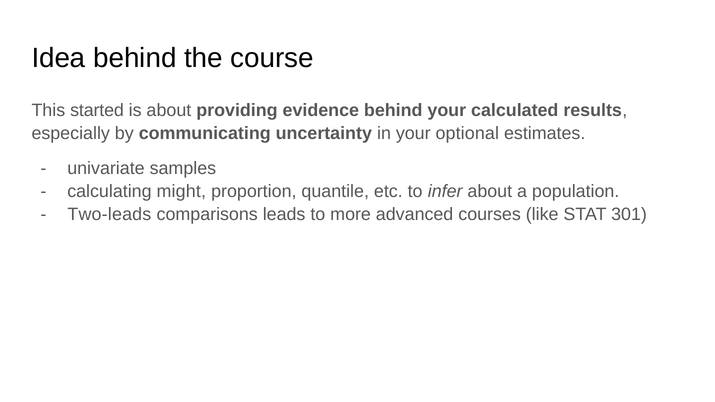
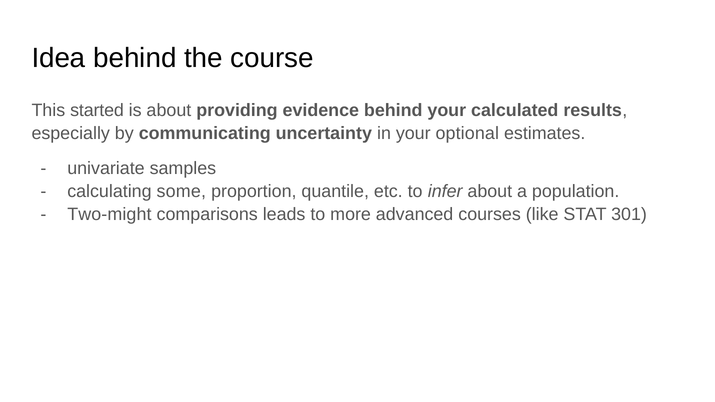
might: might -> some
Two-leads: Two-leads -> Two-might
